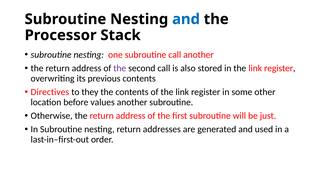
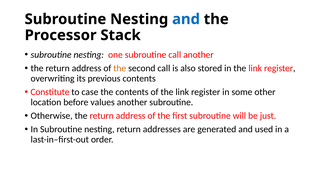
the at (120, 68) colour: purple -> orange
Directives: Directives -> Constitute
they: they -> case
